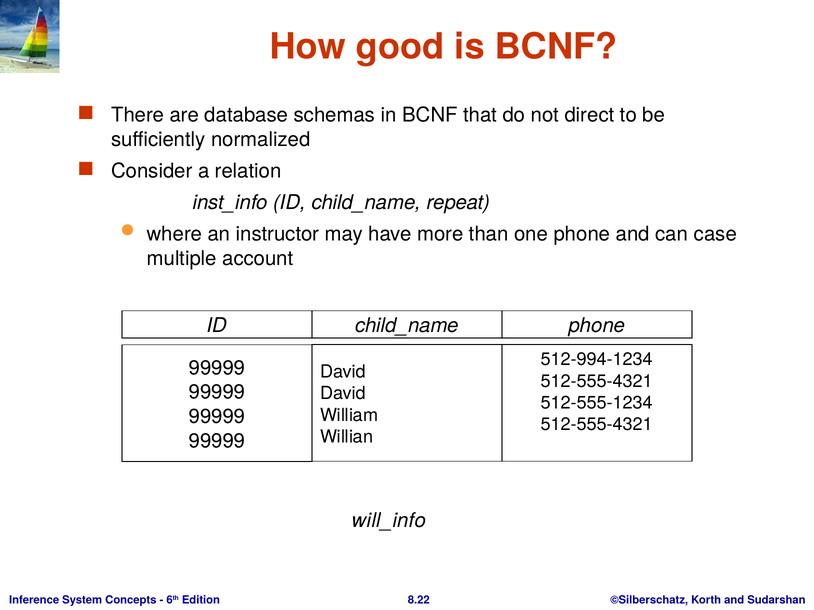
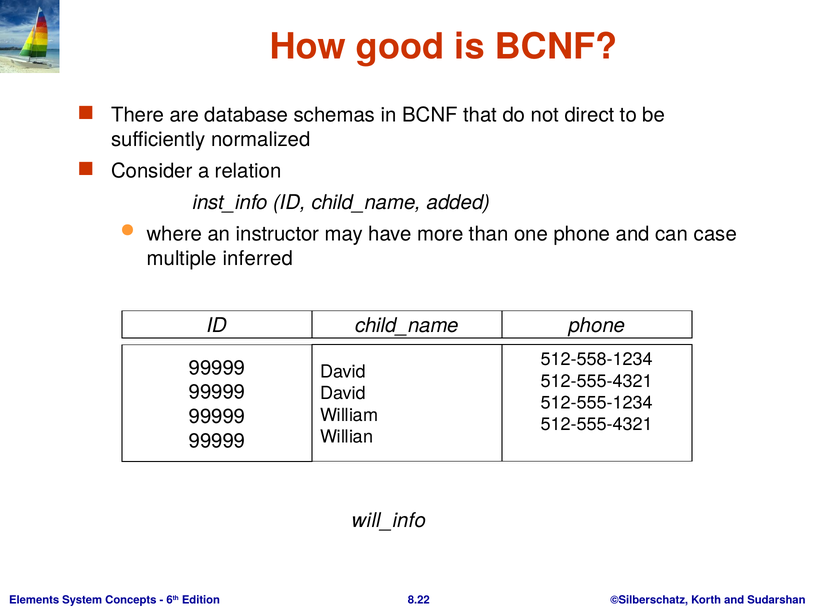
repeat: repeat -> added
account: account -> inferred
512-994-1234: 512-994-1234 -> 512-558-1234
Inference: Inference -> Elements
